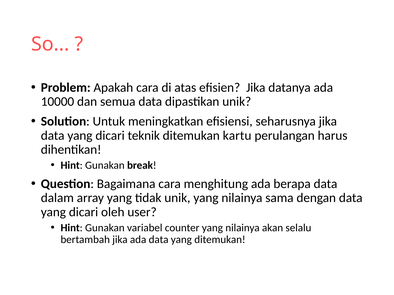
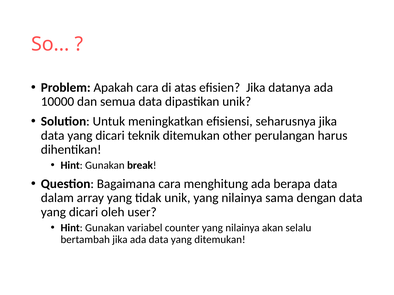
kartu: kartu -> other
